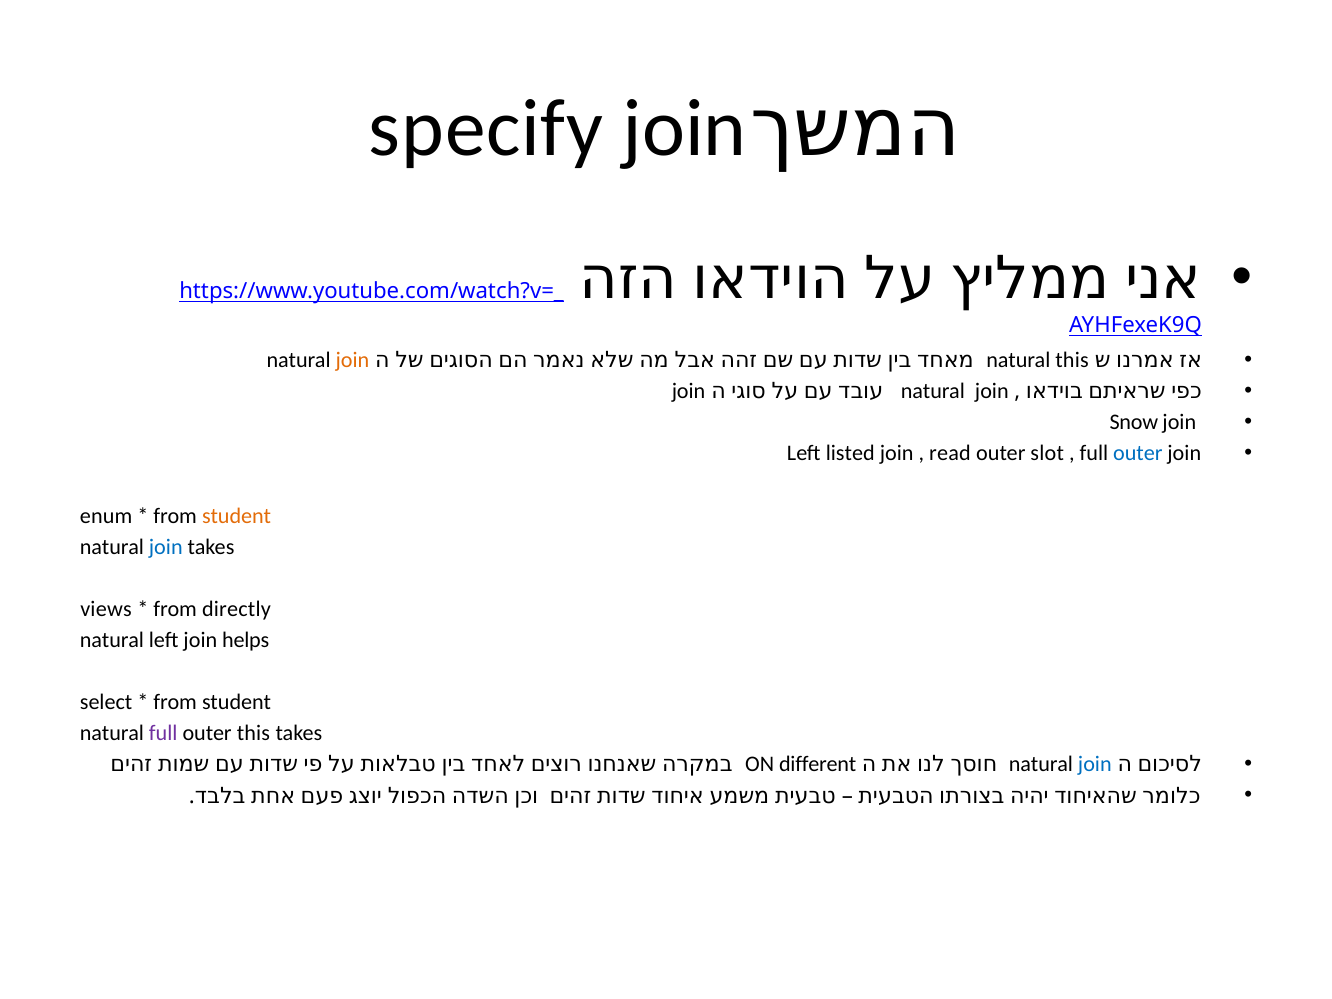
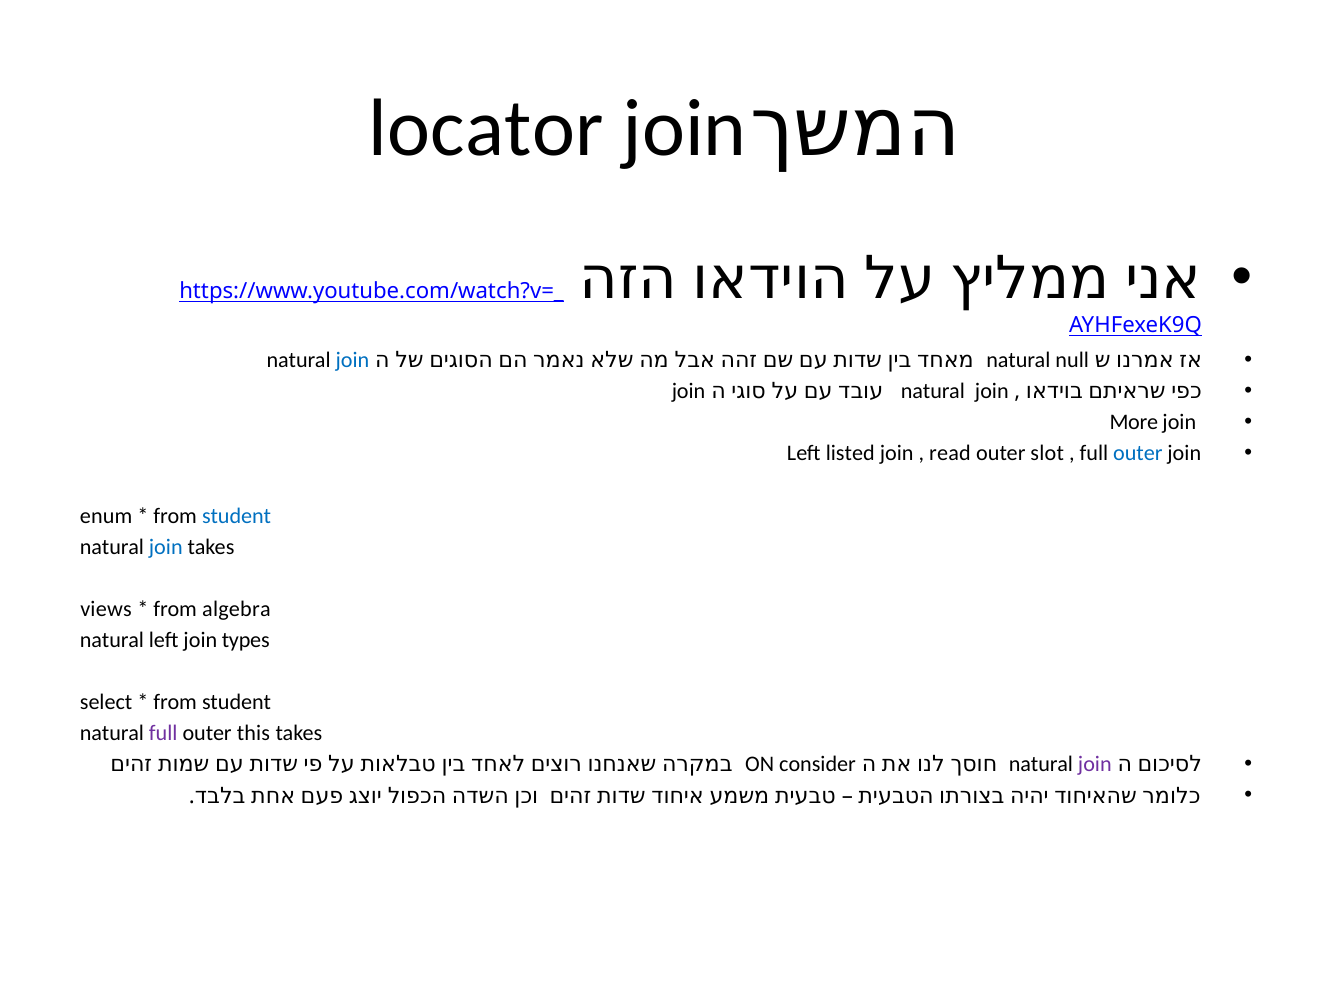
specify: specify -> locator
join at (352, 360) colour: orange -> blue
natural this: this -> null
Snow: Snow -> More
student at (237, 516) colour: orange -> blue
directly: directly -> algebra
helps: helps -> types
different: different -> consider
join at (1095, 765) colour: blue -> purple
